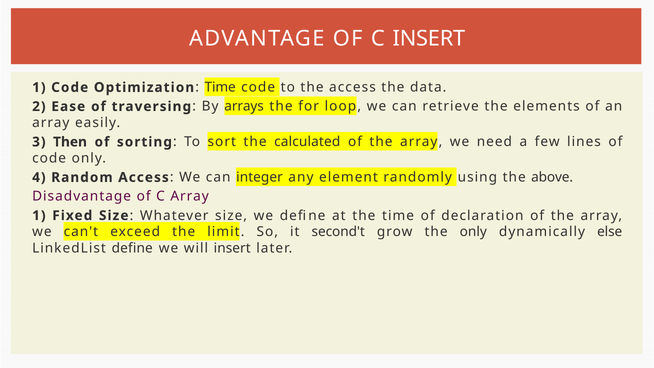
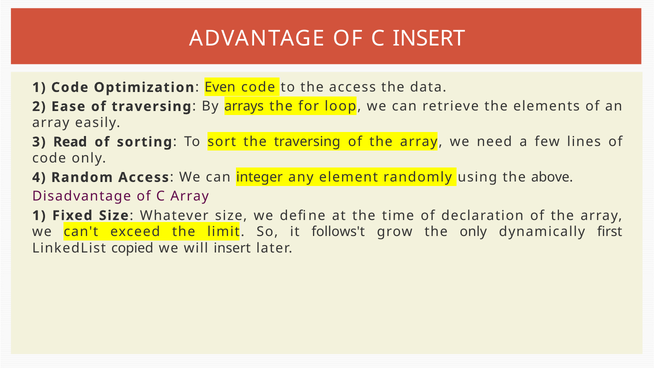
Time at (220, 87): Time -> Even
Then: Then -> Read
the calculated: calculated -> traversing
second't: second't -> follows't
else: else -> first
LinkedList define: define -> copied
